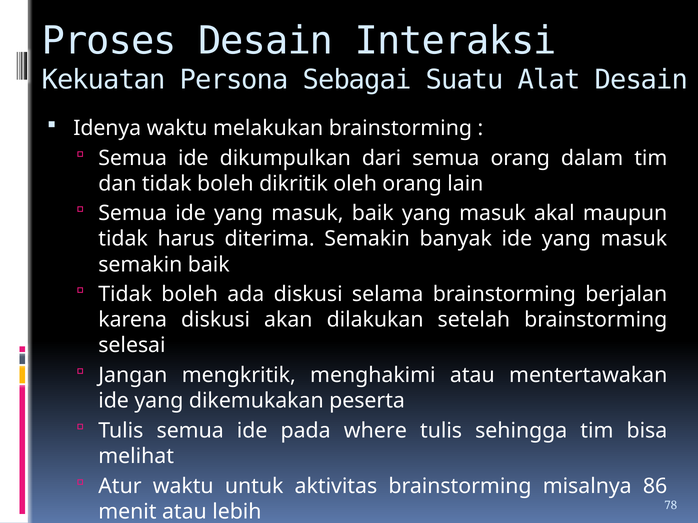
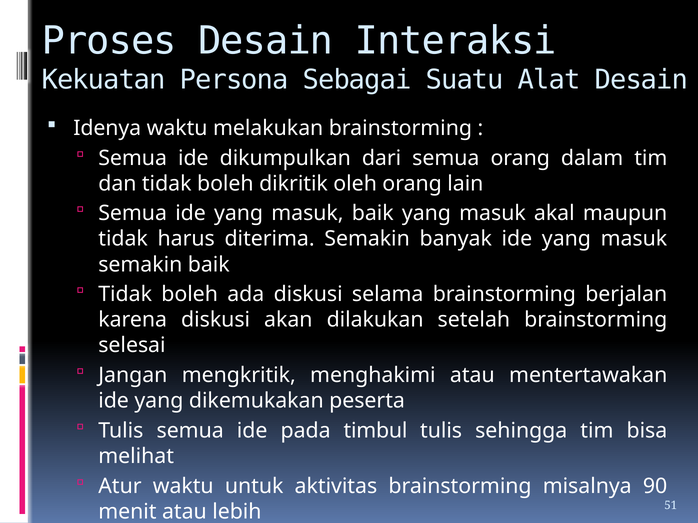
where: where -> timbul
86: 86 -> 90
78: 78 -> 51
